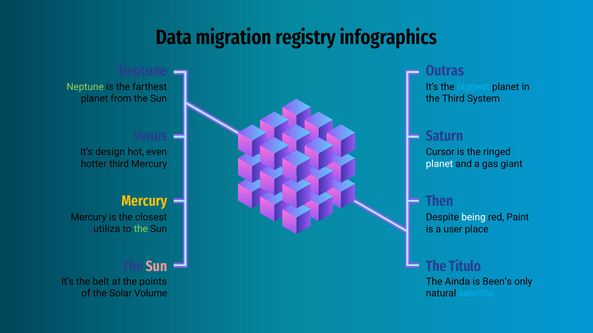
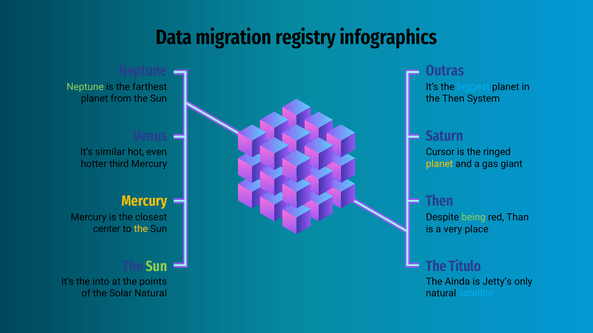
the Third: Third -> Then
design: design -> similar
planet at (439, 164) colour: white -> yellow
being colour: white -> light green
Paint: Paint -> Than
utiliza: utiliza -> center
the at (141, 229) colour: light green -> yellow
user: user -> very
Sun at (157, 267) colour: pink -> light green
Been’s: Been’s -> Jetty’s
belt: belt -> into
Solar Volume: Volume -> Natural
